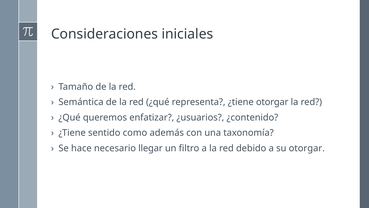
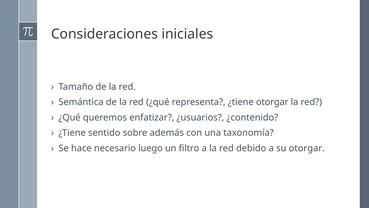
como: como -> sobre
llegar: llegar -> luego
